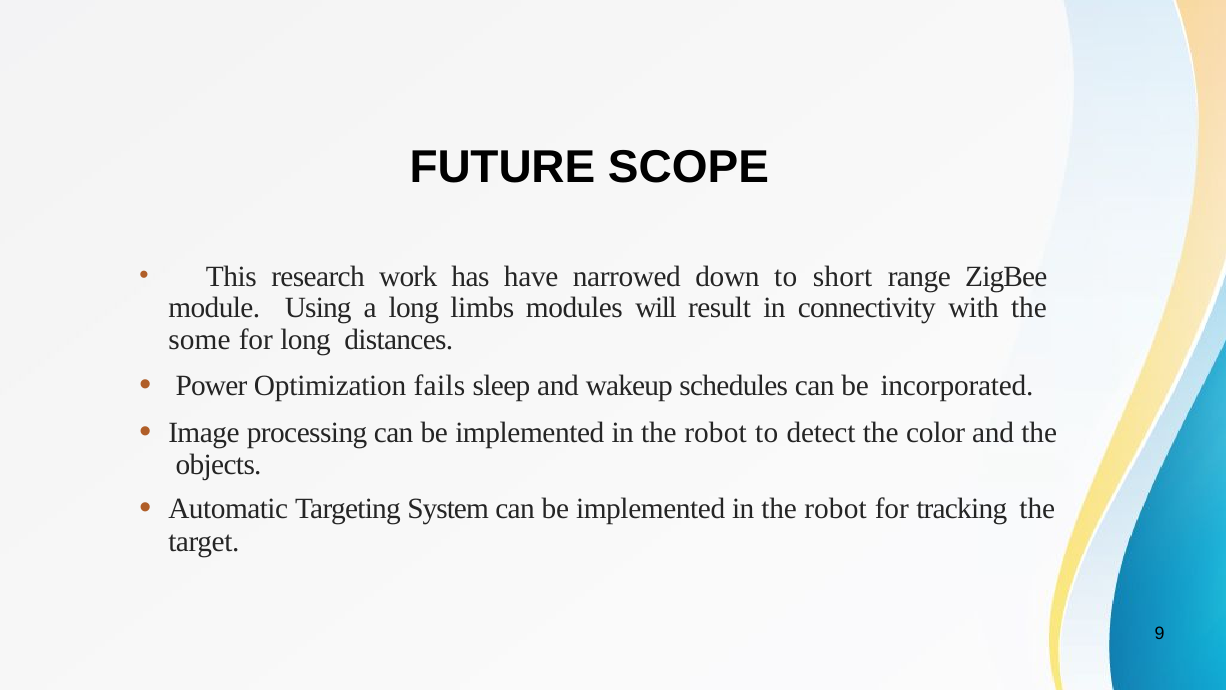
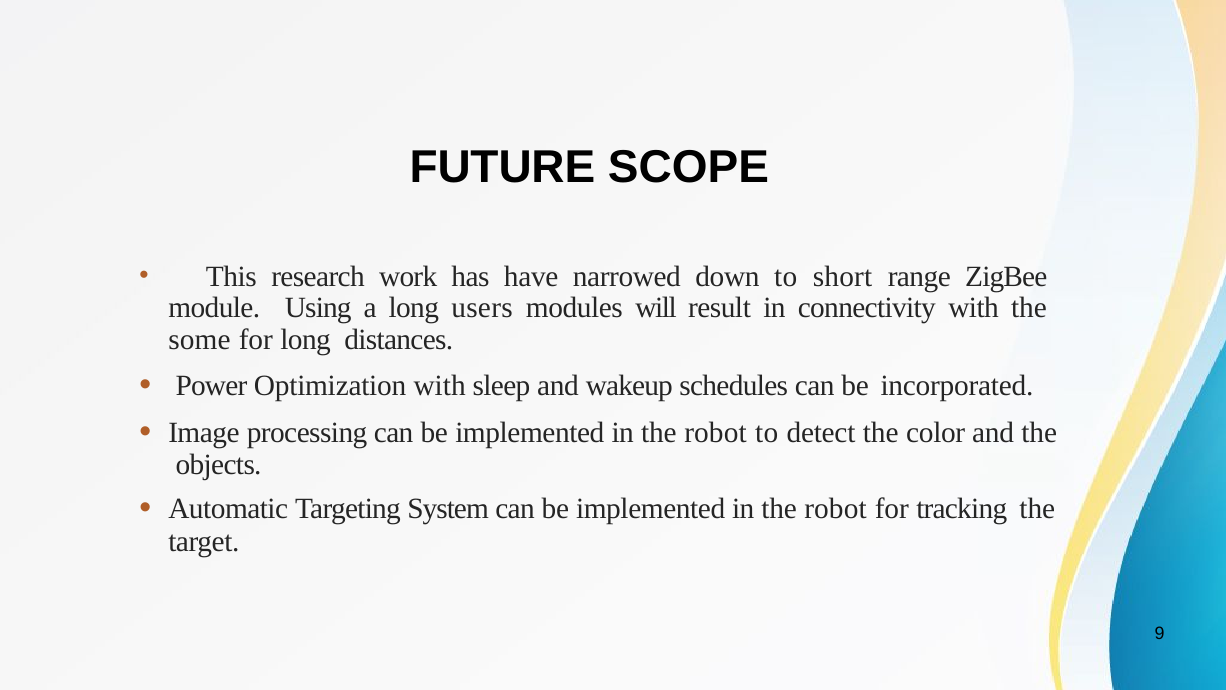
limbs: limbs -> users
Optimization fails: fails -> with
